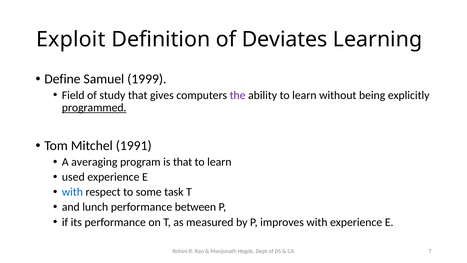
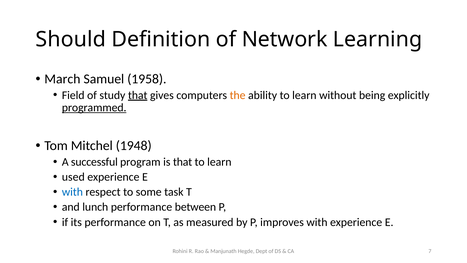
Exploit: Exploit -> Should
Deviates: Deviates -> Network
Define: Define -> March
1999: 1999 -> 1958
that at (138, 95) underline: none -> present
the colour: purple -> orange
1991: 1991 -> 1948
averaging: averaging -> successful
